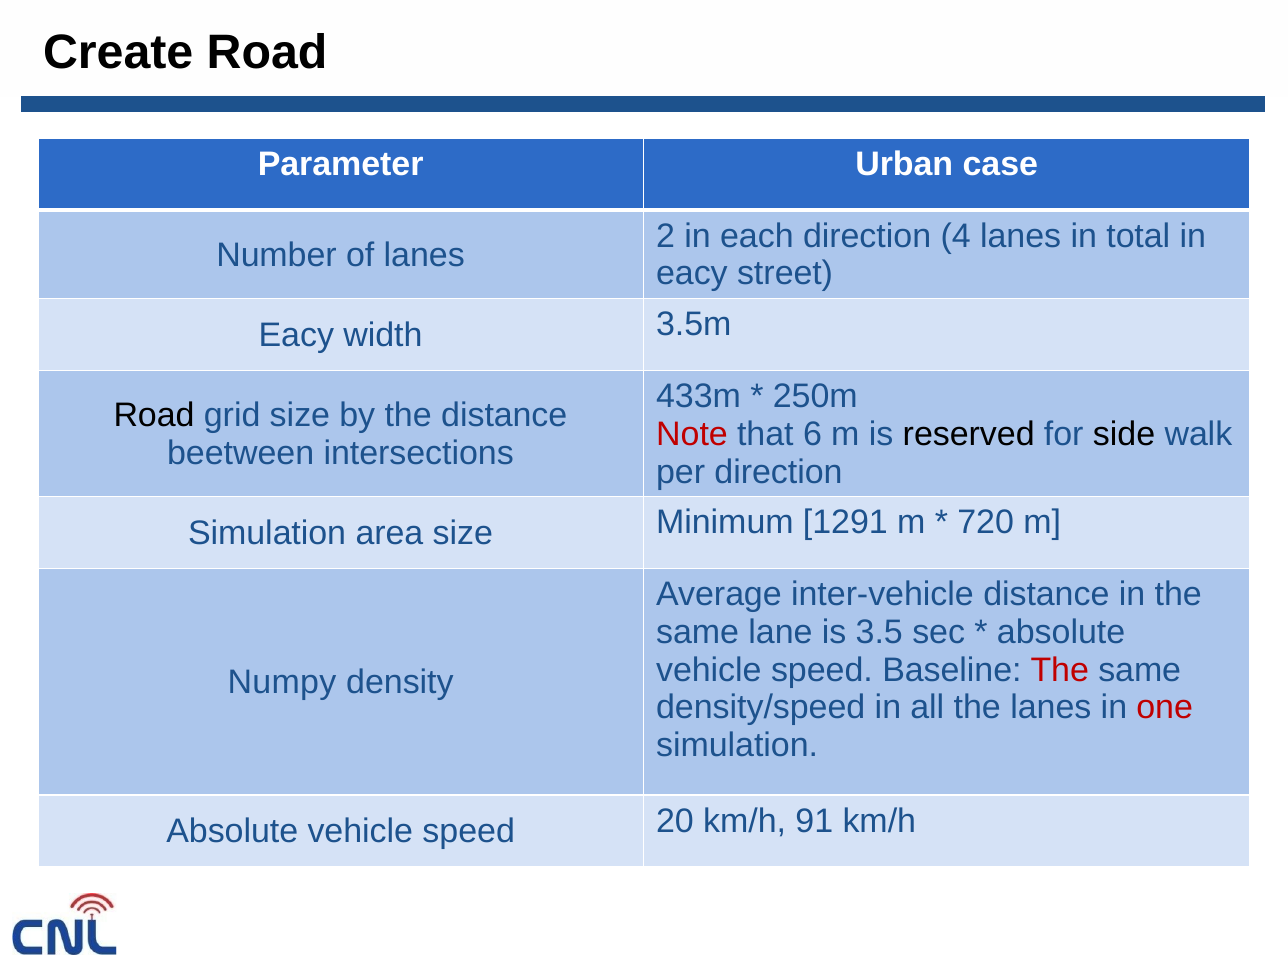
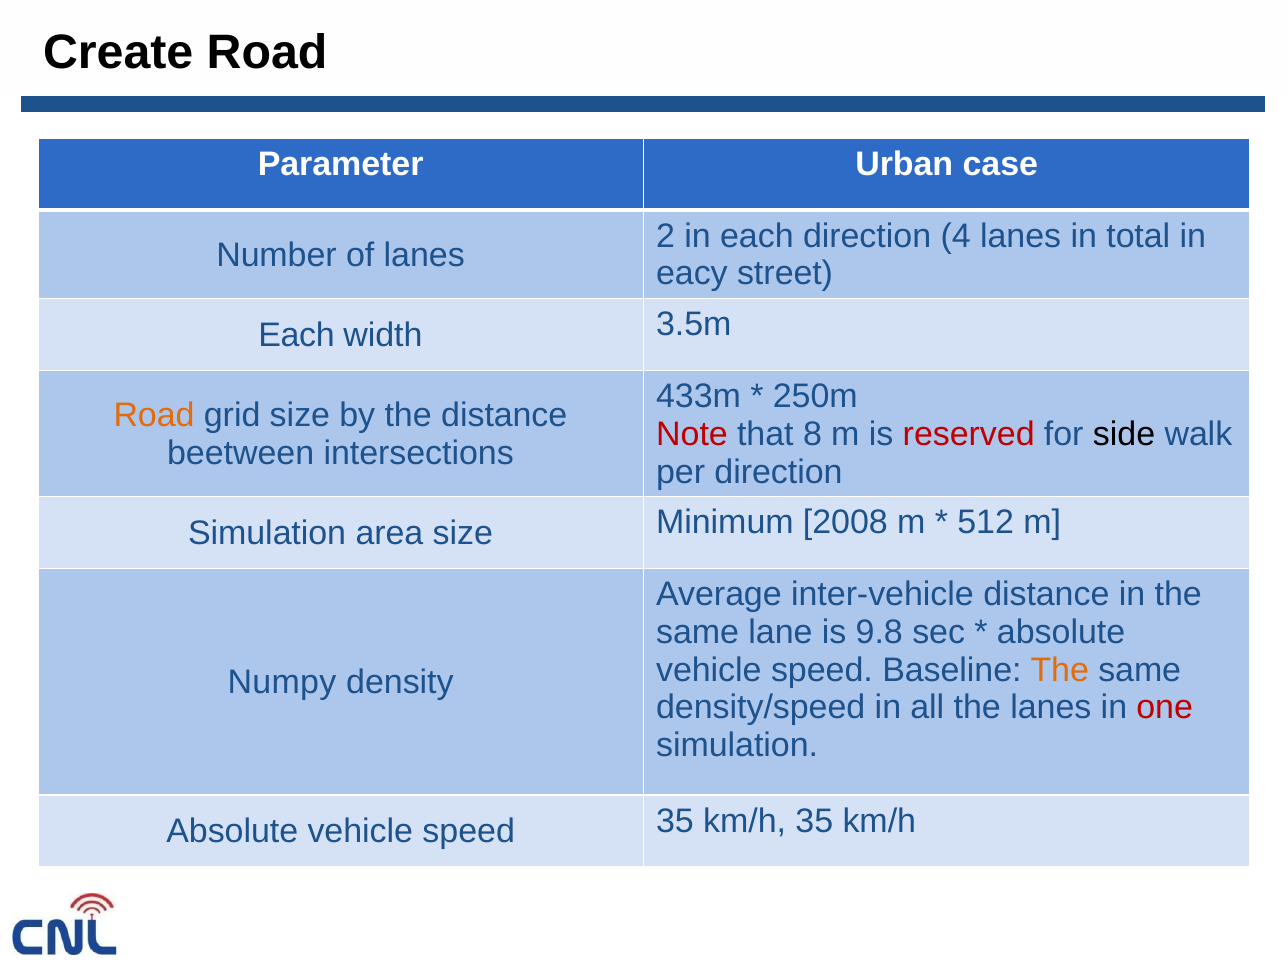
Eacy at (296, 335): Eacy -> Each
Road at (154, 415) colour: black -> orange
6: 6 -> 8
reserved colour: black -> red
1291: 1291 -> 2008
720: 720 -> 512
3.5: 3.5 -> 9.8
The at (1060, 670) colour: red -> orange
speed 20: 20 -> 35
km/h 91: 91 -> 35
